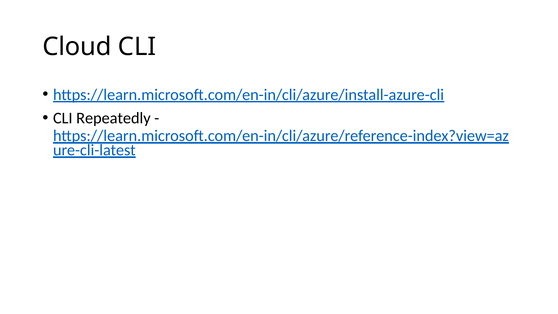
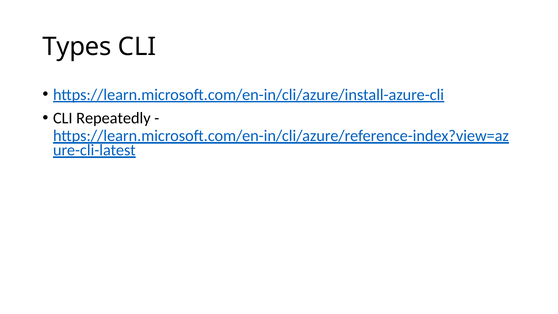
Cloud: Cloud -> Types
